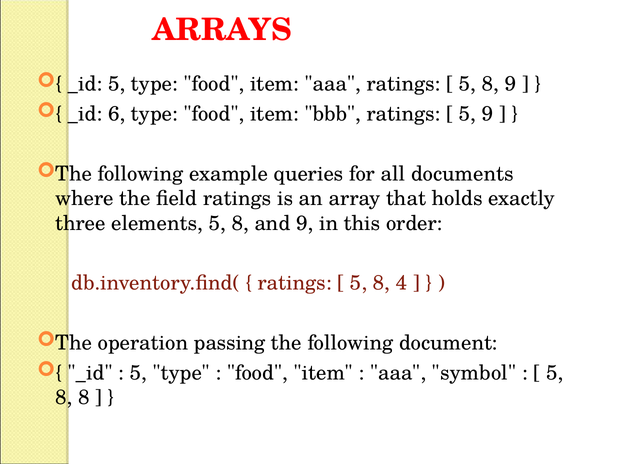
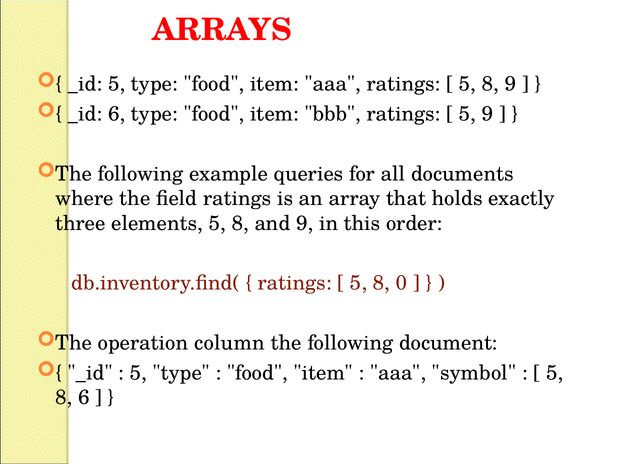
4: 4 -> 0
passing: passing -> column
8 8: 8 -> 6
